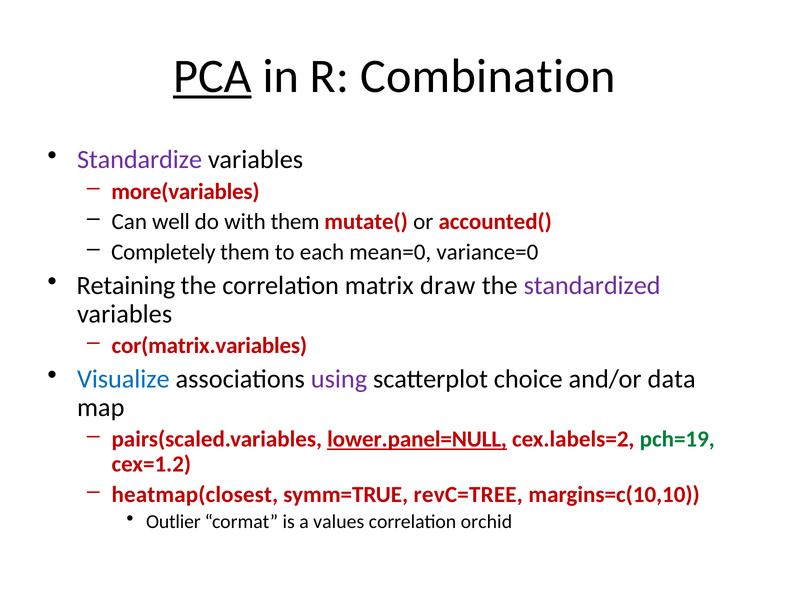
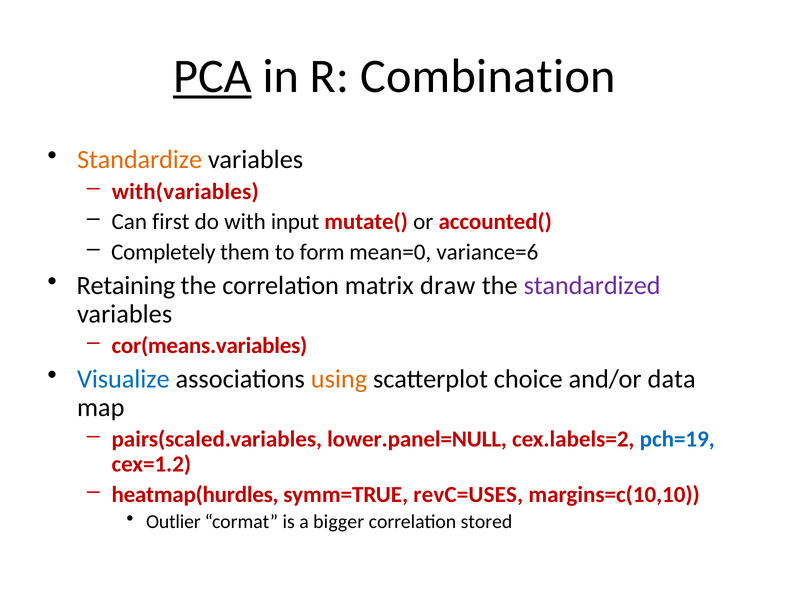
Standardize colour: purple -> orange
more(variables: more(variables -> with(variables
well: well -> first
with them: them -> input
each: each -> form
variance=0: variance=0 -> variance=6
cor(matrix.variables: cor(matrix.variables -> cor(means.variables
using colour: purple -> orange
lower.panel=NULL underline: present -> none
pch=19 colour: green -> blue
heatmap(closest: heatmap(closest -> heatmap(hurdles
revC=TREE: revC=TREE -> revC=USES
values: values -> bigger
orchid: orchid -> stored
